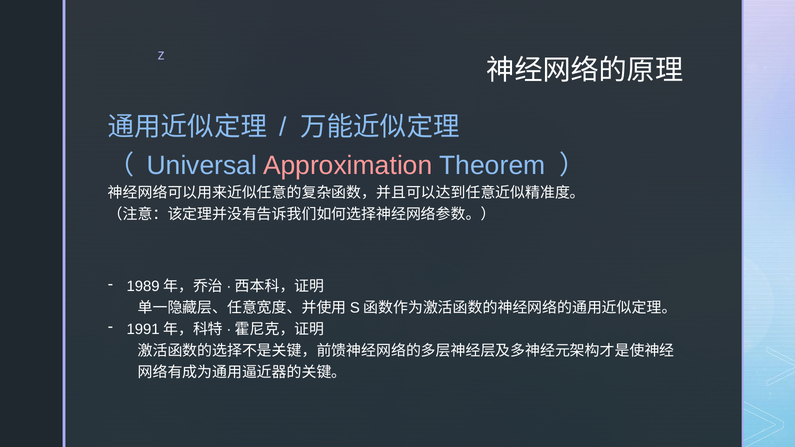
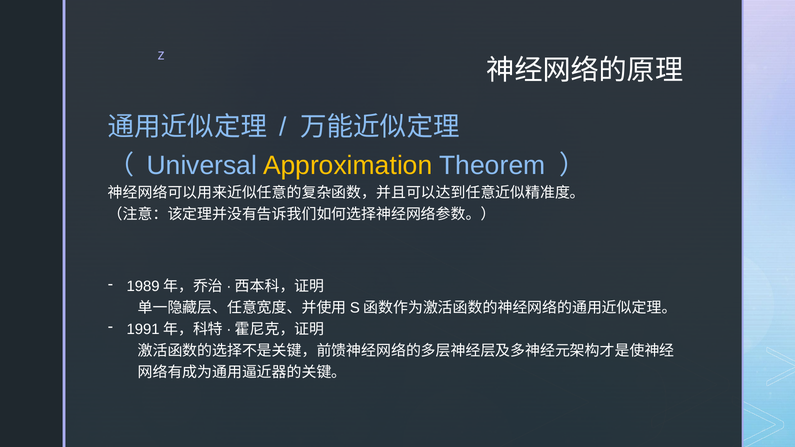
Approximation colour: pink -> yellow
